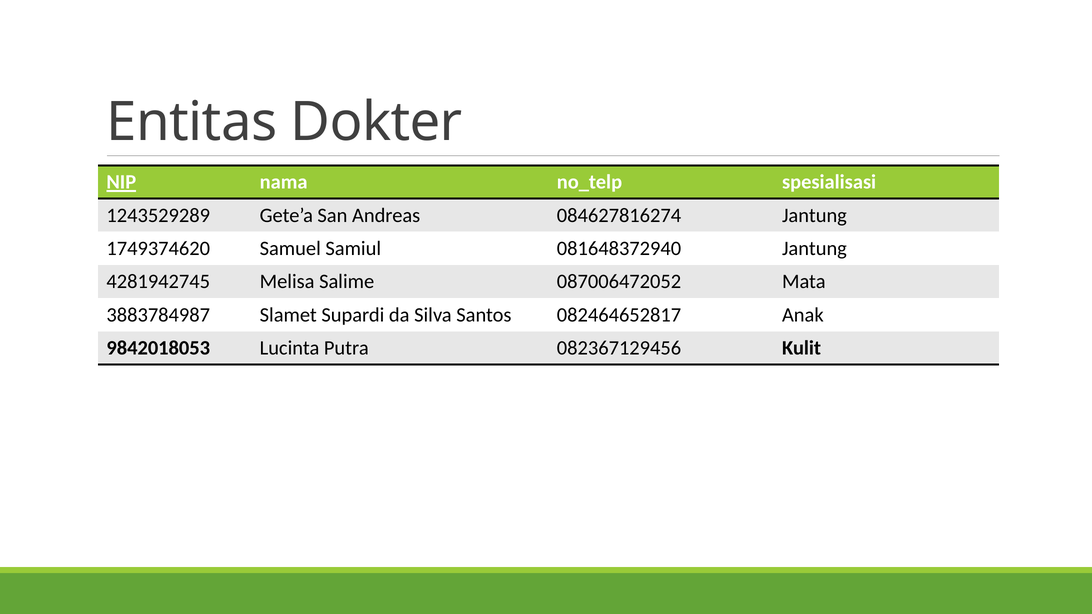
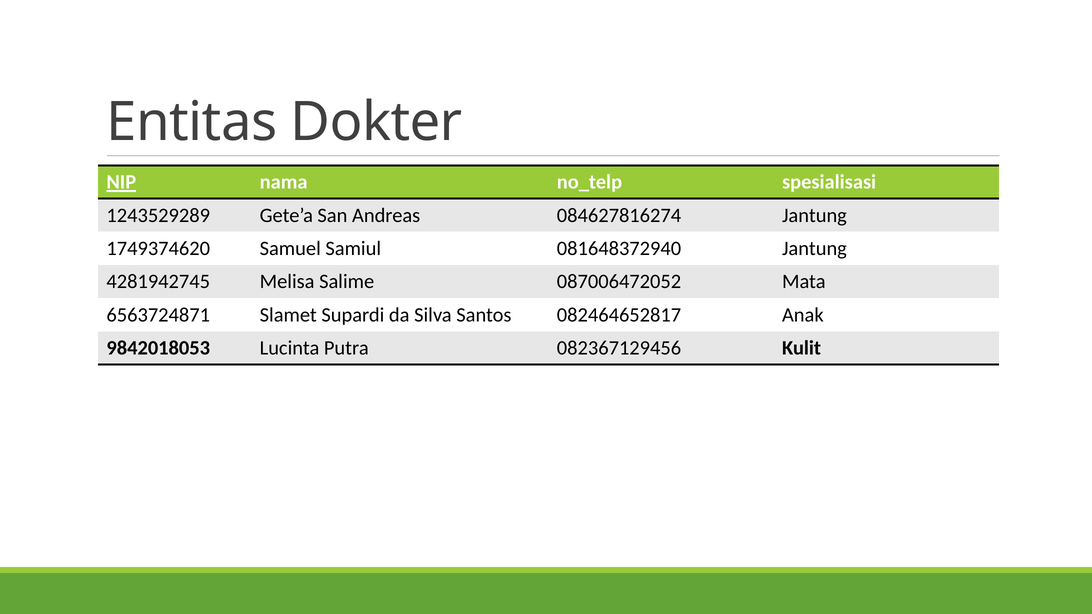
3883784987: 3883784987 -> 6563724871
